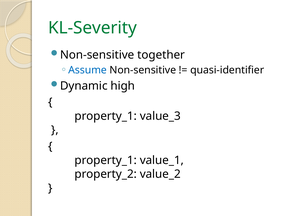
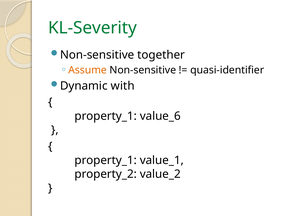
Assume colour: blue -> orange
high: high -> with
value_3: value_3 -> value_6
